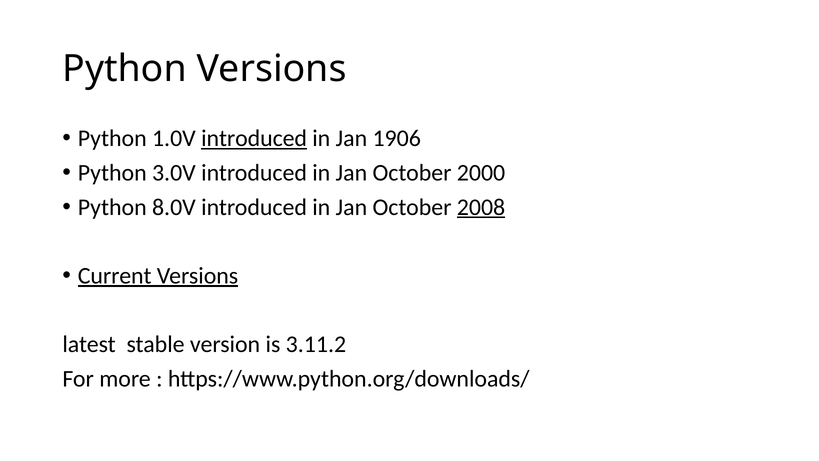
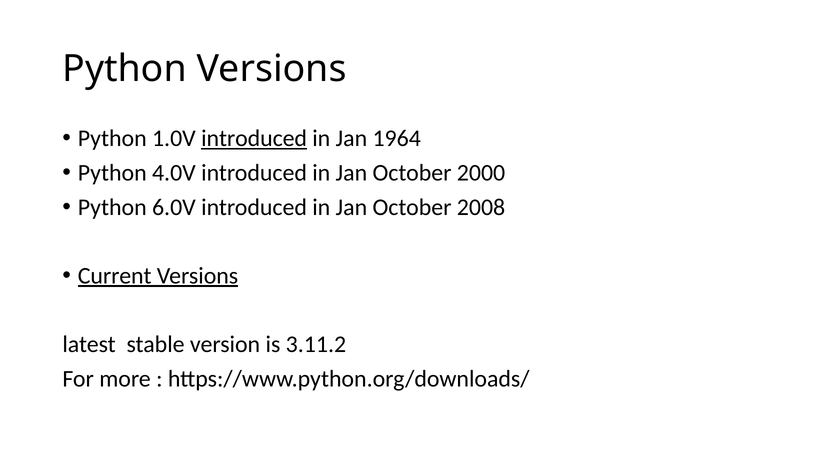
1906: 1906 -> 1964
3.0V: 3.0V -> 4.0V
8.0V: 8.0V -> 6.0V
2008 underline: present -> none
